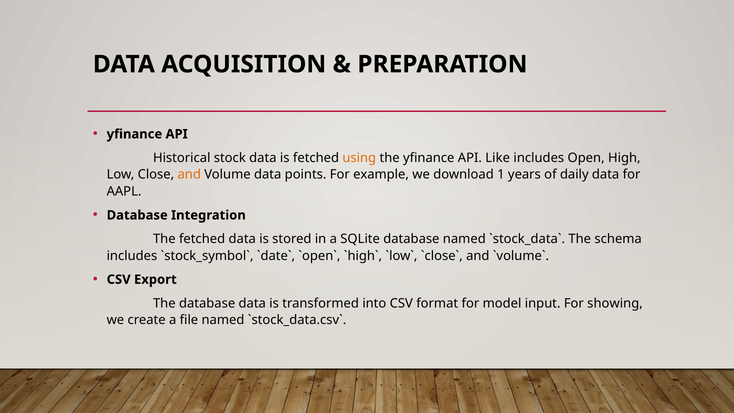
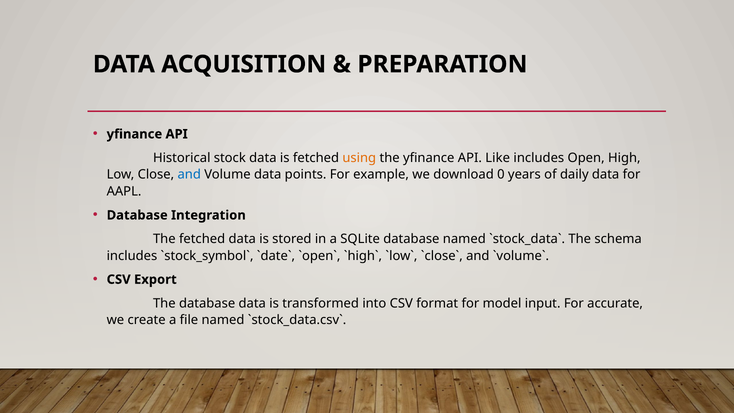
and at (189, 175) colour: orange -> blue
1: 1 -> 0
showing: showing -> accurate
